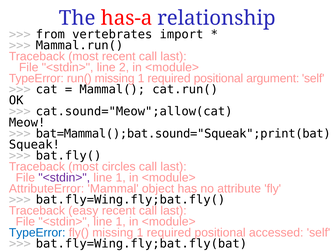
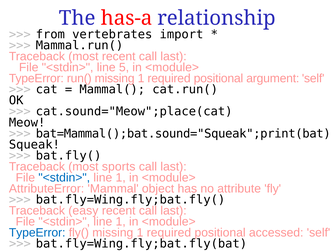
2: 2 -> 5
cat.sound="Meow";allow(cat: cat.sound="Meow";allow(cat -> cat.sound="Meow";place(cat
circles: circles -> sports
<stdin> at (64, 178) colour: purple -> blue
